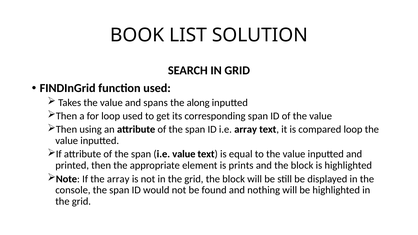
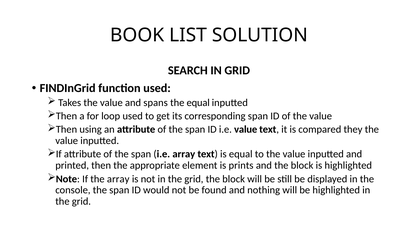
the along: along -> equal
i.e array: array -> value
compared loop: loop -> they
i.e value: value -> array
